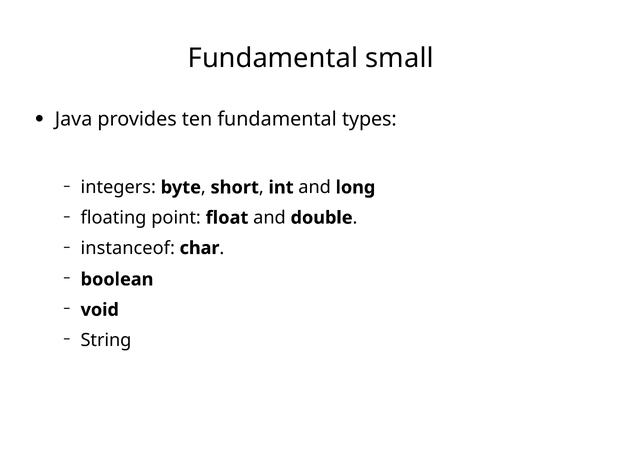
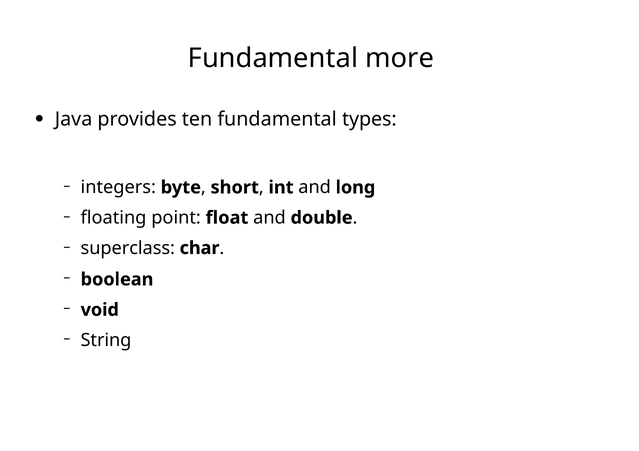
small: small -> more
instanceof: instanceof -> superclass
